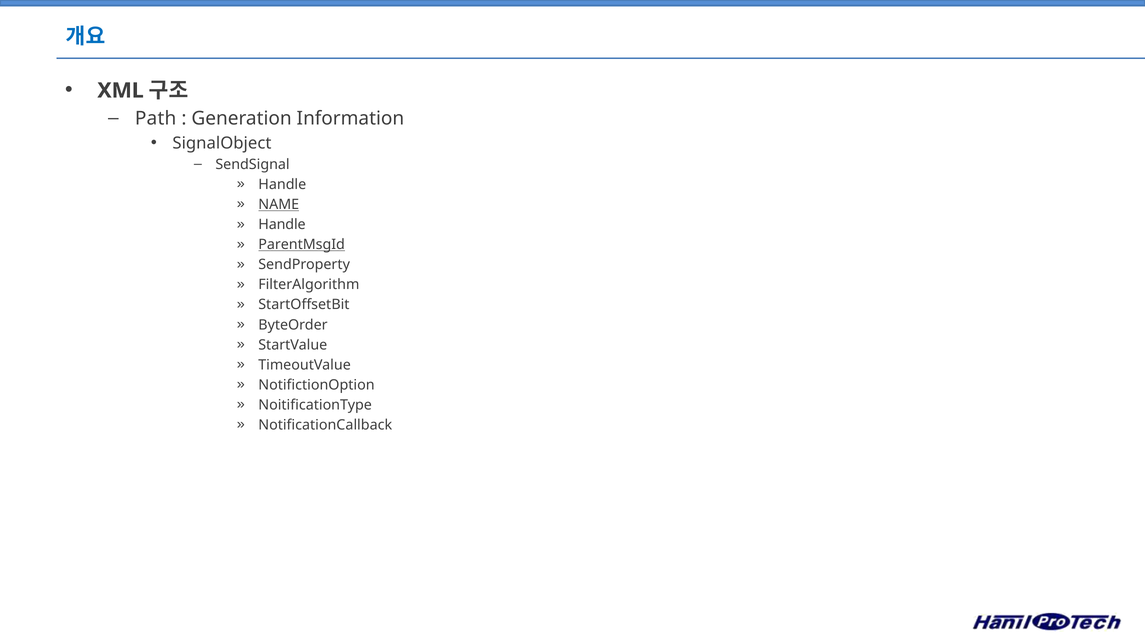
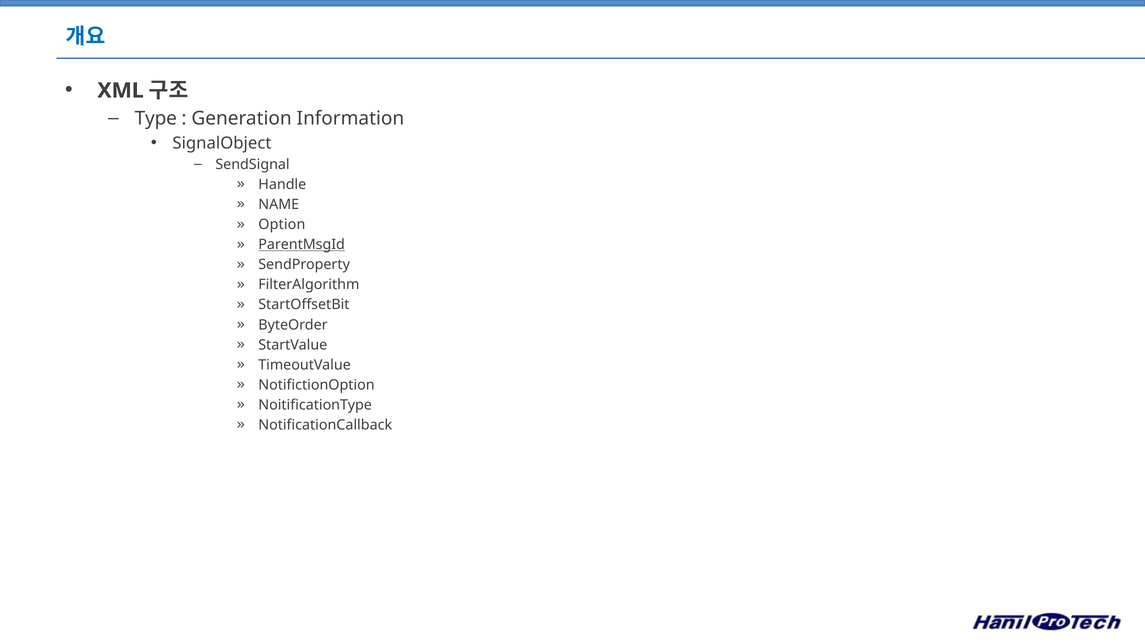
Path: Path -> Type
NAME underline: present -> none
Handle at (282, 225): Handle -> Option
